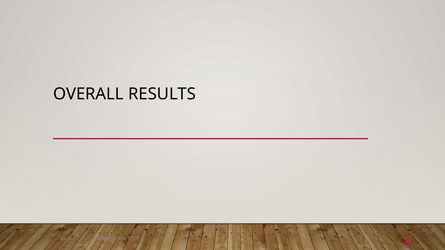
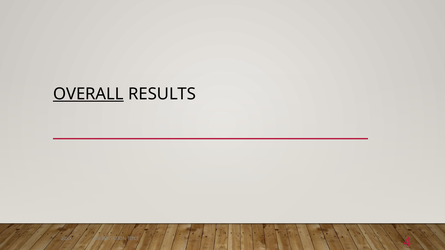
OVERALL underline: none -> present
